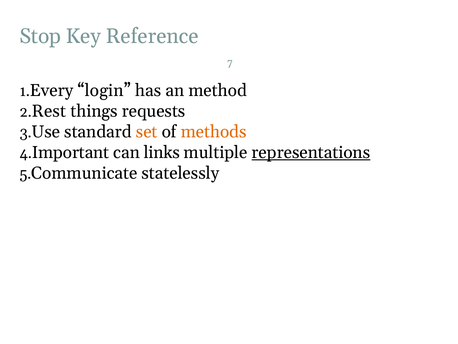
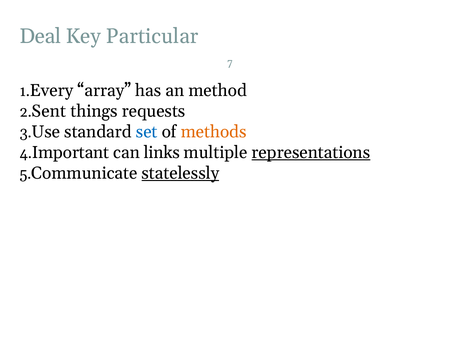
Stop: Stop -> Deal
Reference: Reference -> Particular
login: login -> array
Rest: Rest -> Sent
set colour: orange -> blue
statelessly underline: none -> present
